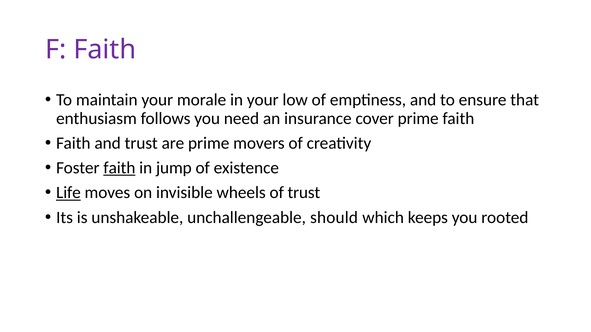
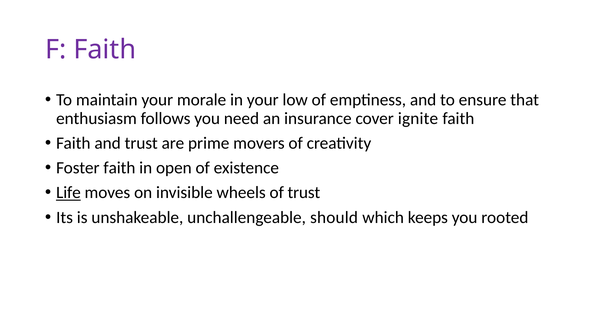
cover prime: prime -> ignite
faith at (119, 168) underline: present -> none
jump: jump -> open
